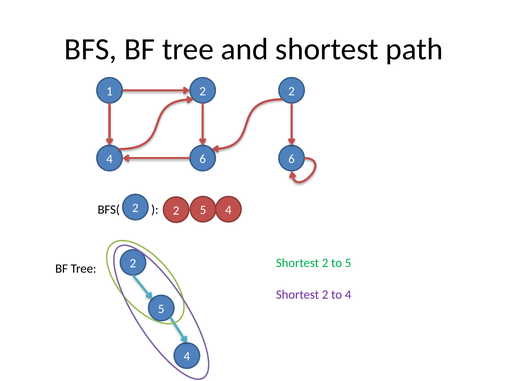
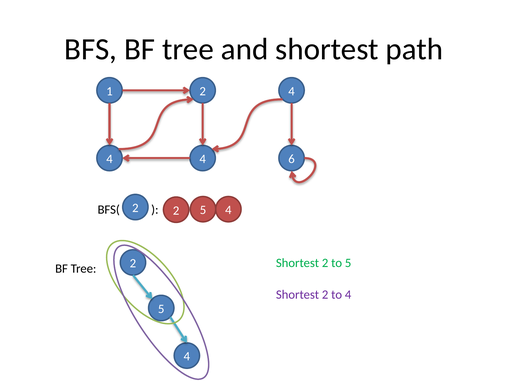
1 2 2: 2 -> 4
6 at (203, 159): 6 -> 4
